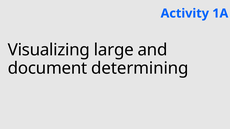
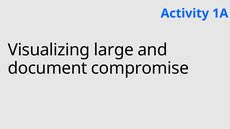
determining: determining -> compromise
